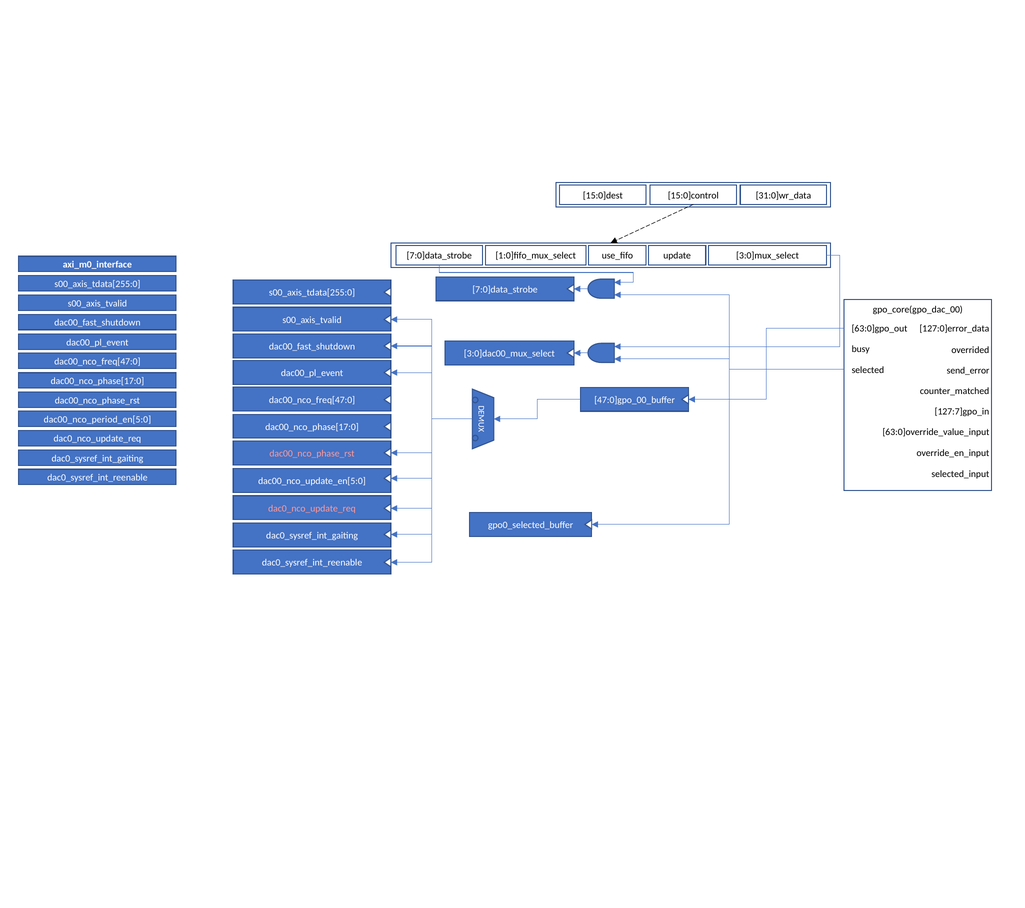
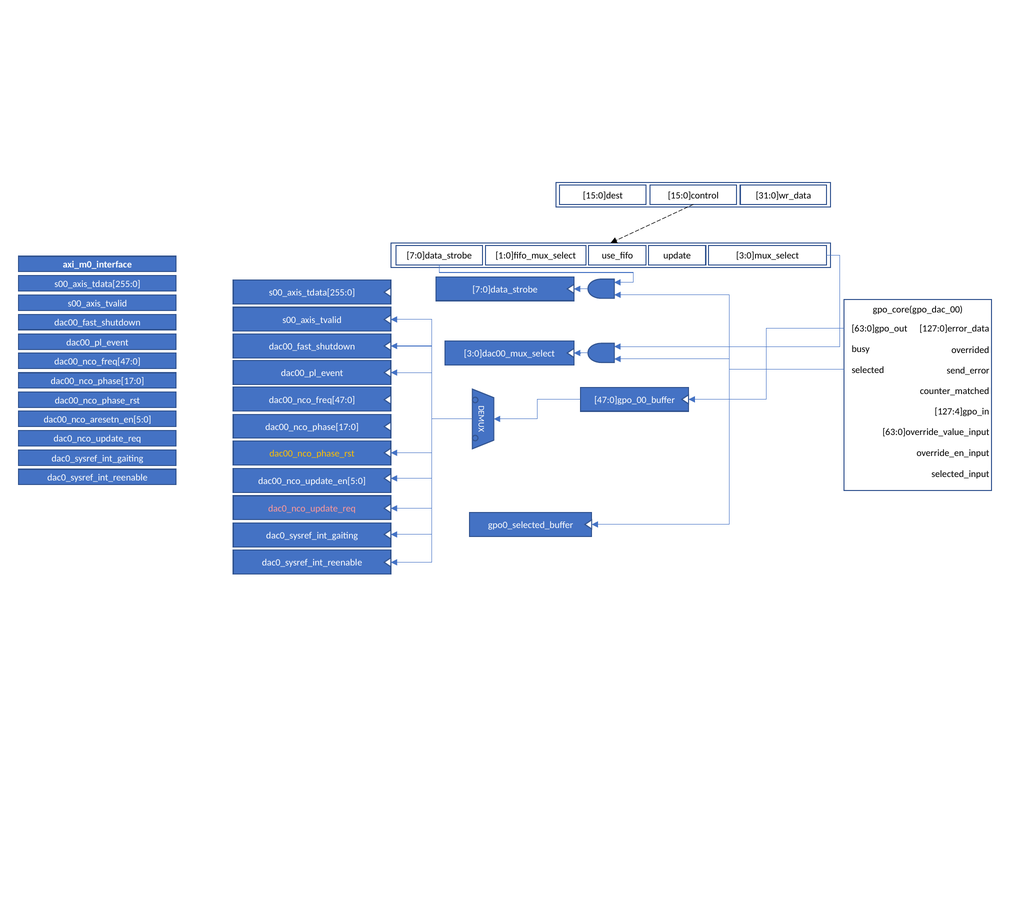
127:7]gpo_in: 127:7]gpo_in -> 127:4]gpo_in
dac00_nco_period_en[5:0: dac00_nco_period_en[5:0 -> dac00_nco_aresetn_en[5:0
dac00_nco_phase_rst at (312, 454) colour: pink -> yellow
